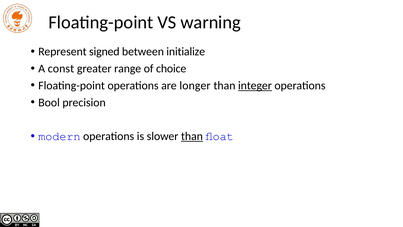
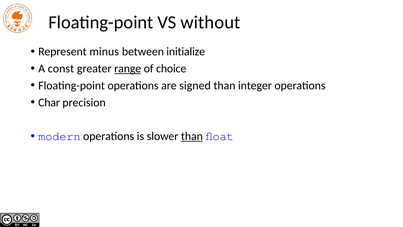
warning: warning -> without
signed: signed -> minus
range underline: none -> present
longer: longer -> signed
integer underline: present -> none
Bool: Bool -> Char
